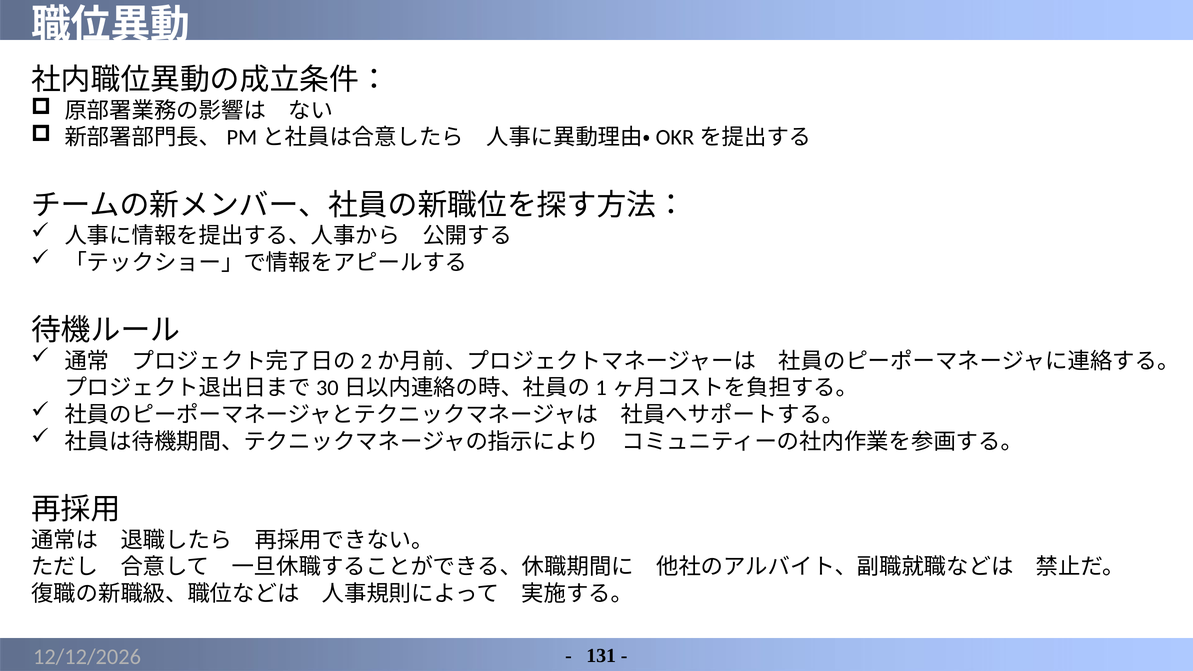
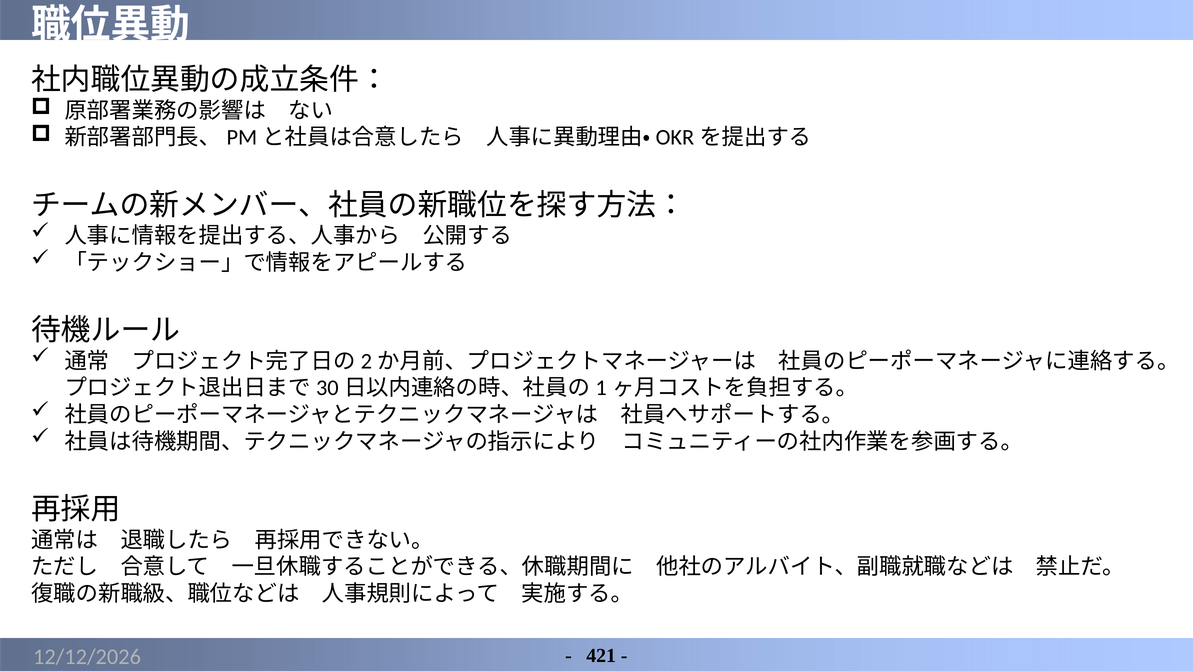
131: 131 -> 421
